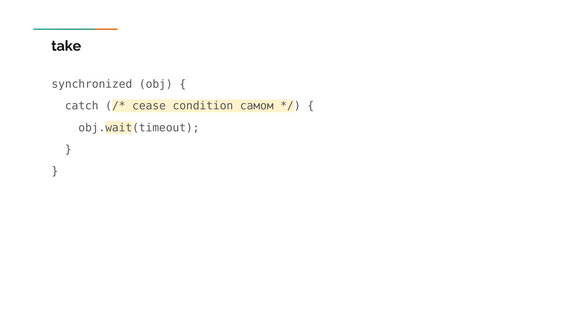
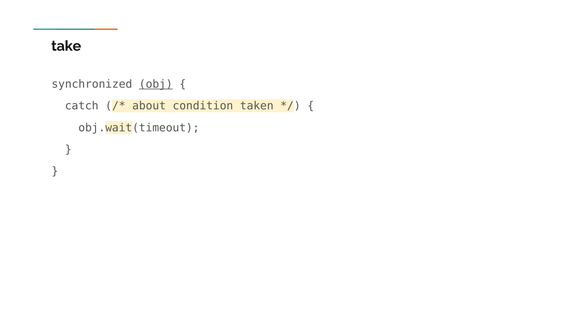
obj underline: none -> present
cease: cease -> about
самом: самом -> taken
